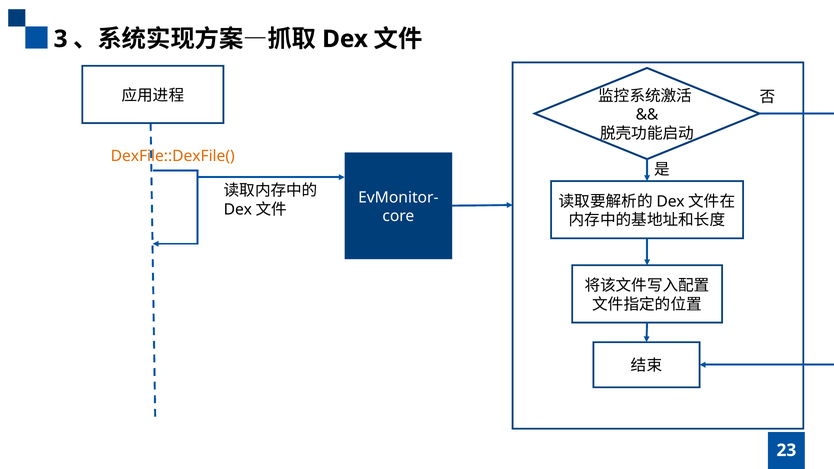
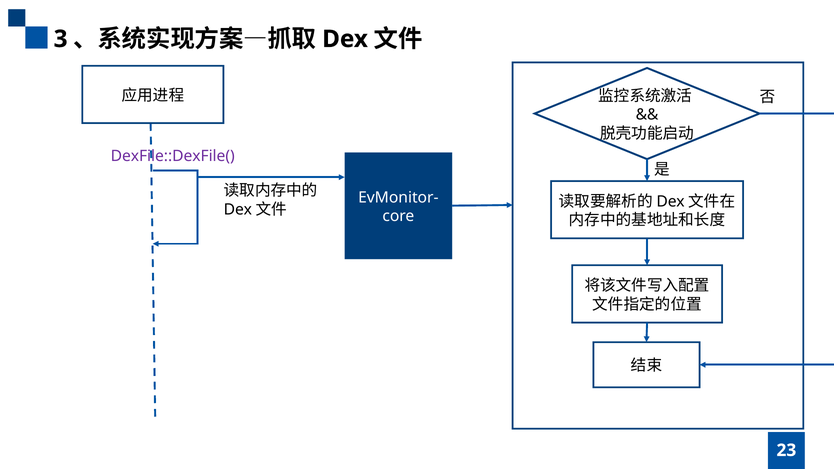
DexFile::DexFile( colour: orange -> purple
